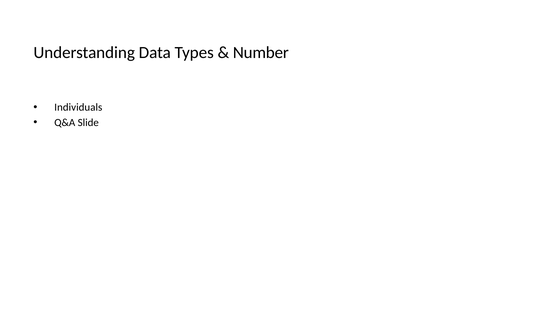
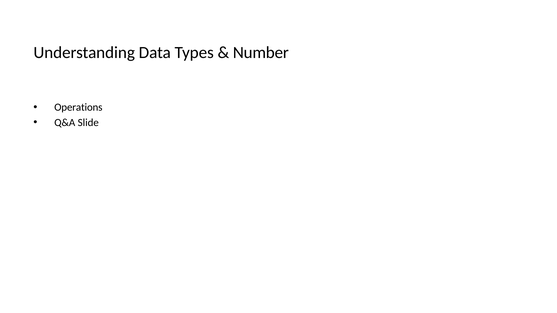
Individuals: Individuals -> Operations
